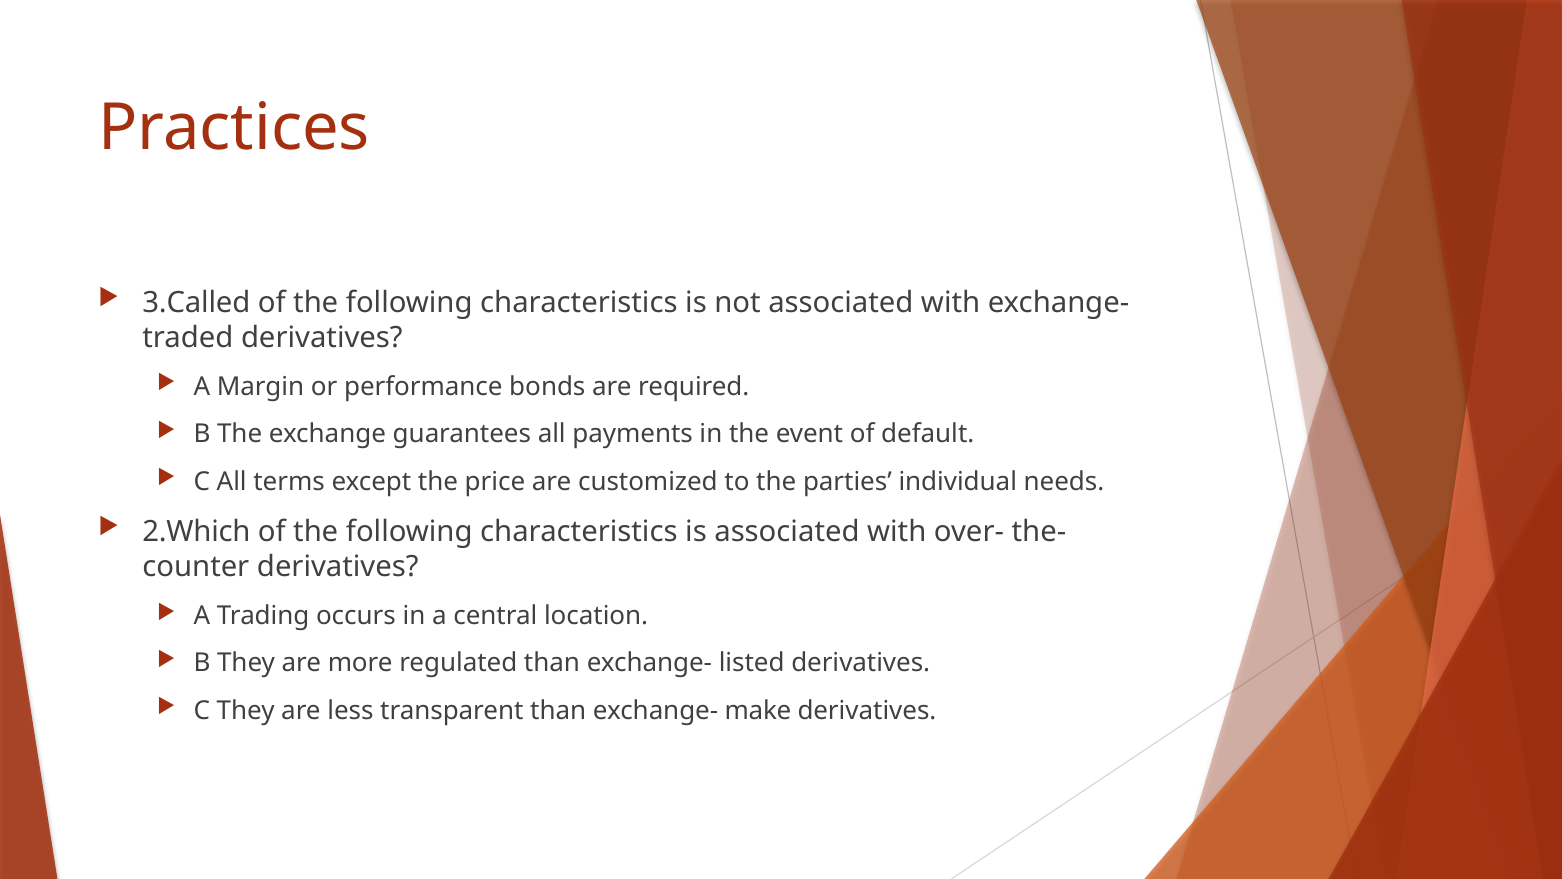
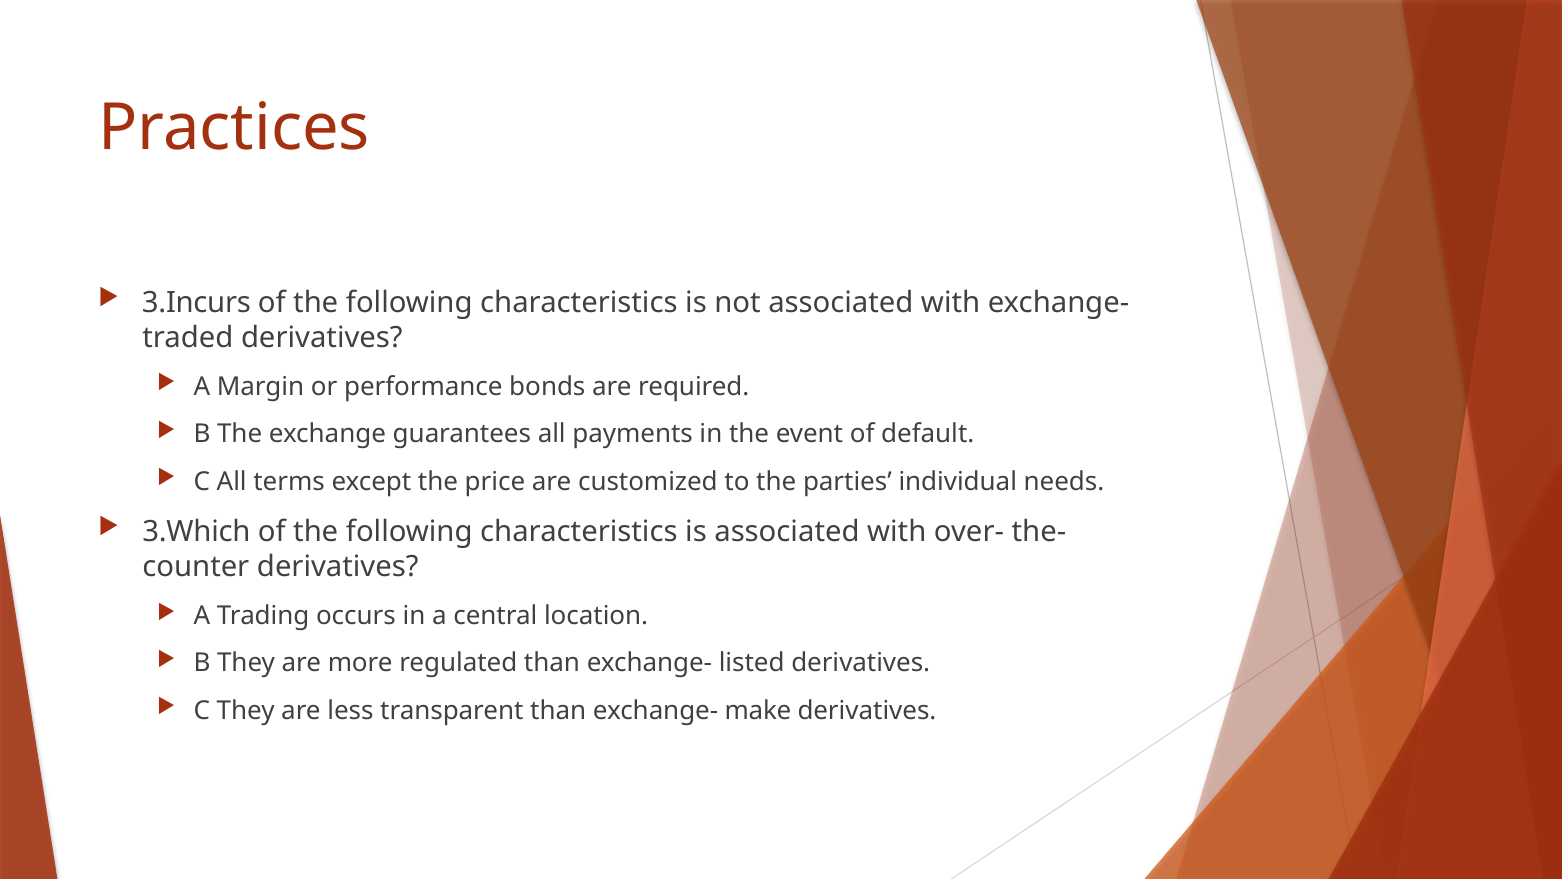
3.Called: 3.Called -> 3.Incurs
2.Which: 2.Which -> 3.Which
